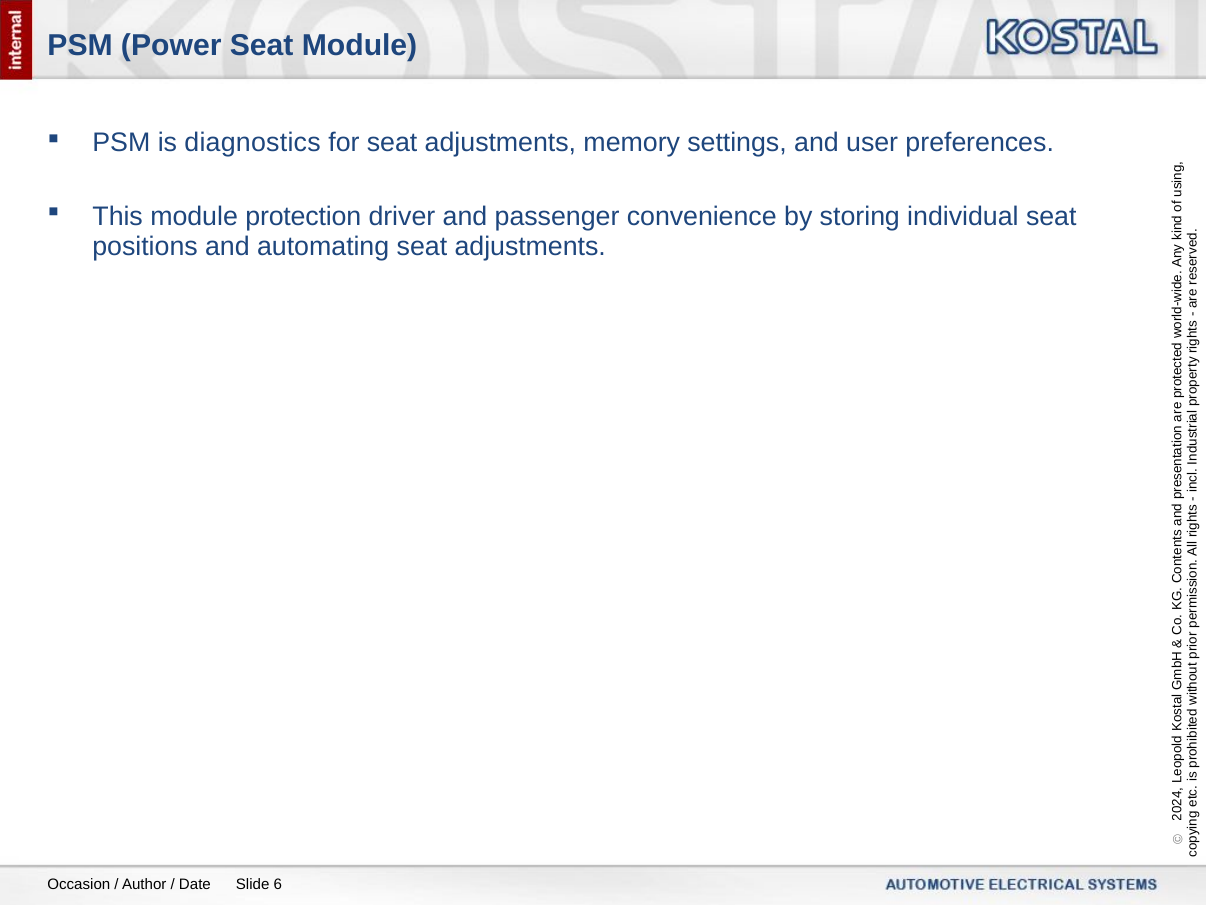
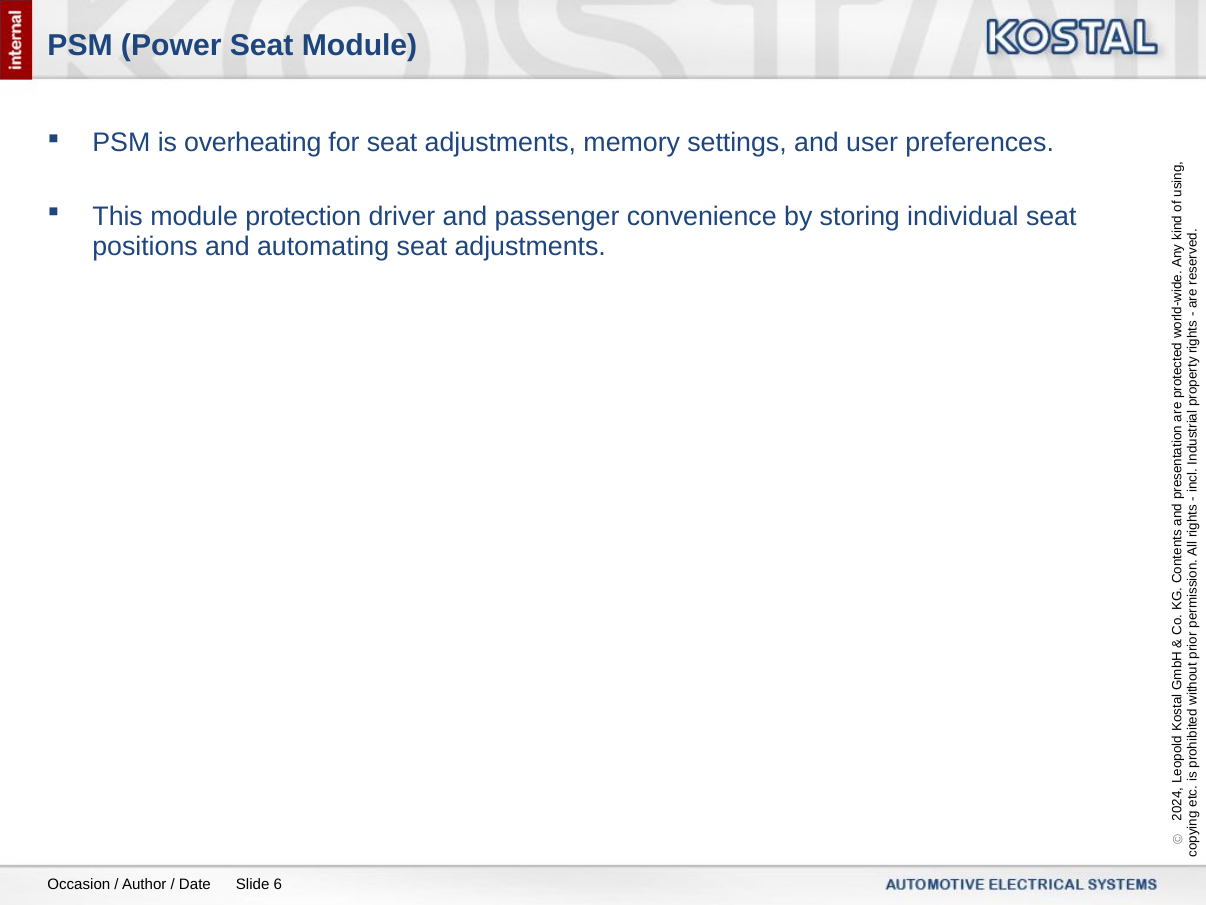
diagnostics: diagnostics -> overheating
